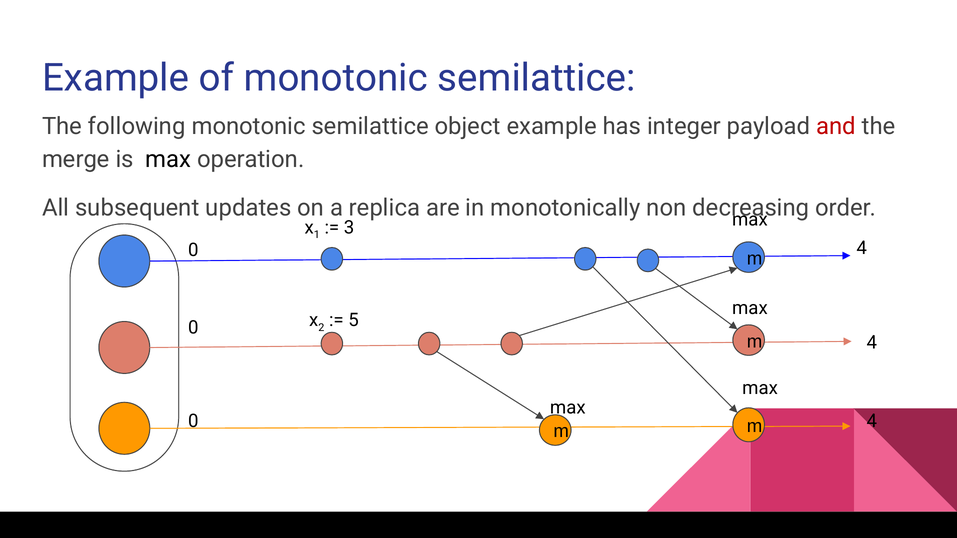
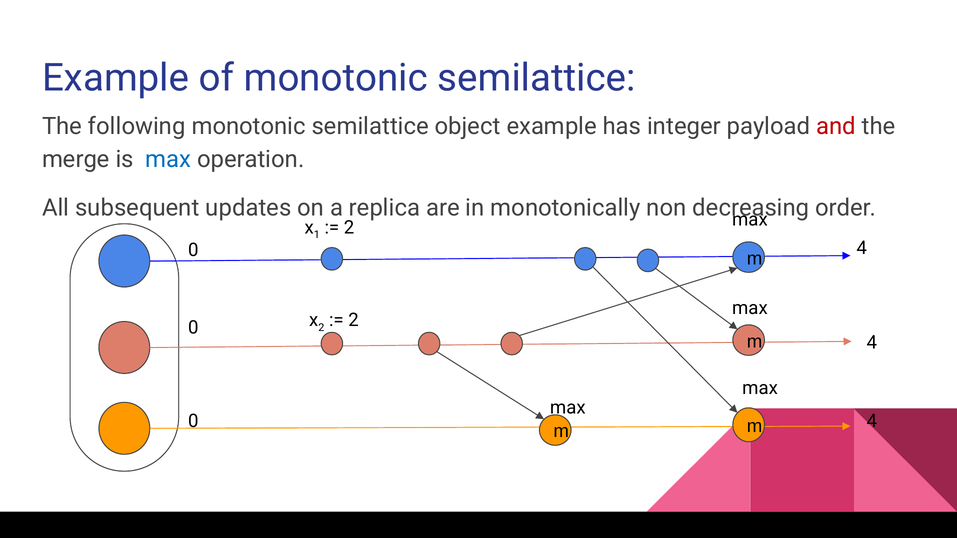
max at (168, 159) colour: black -> blue
3 at (349, 228): 3 -> 2
5 at (354, 321): 5 -> 2
